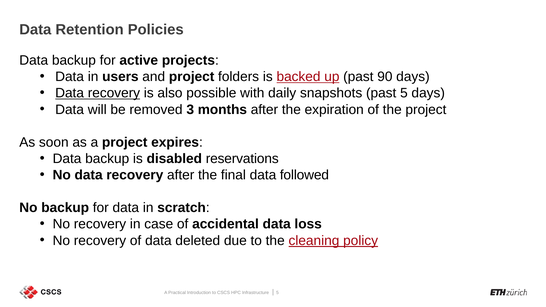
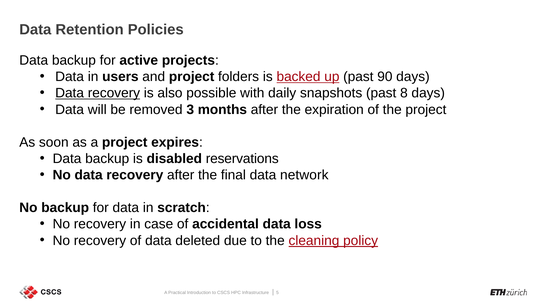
past 5: 5 -> 8
followed: followed -> network
